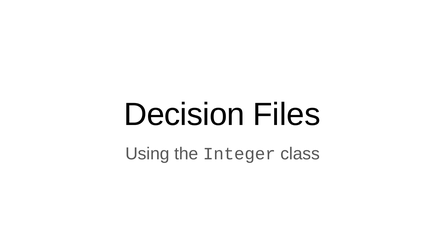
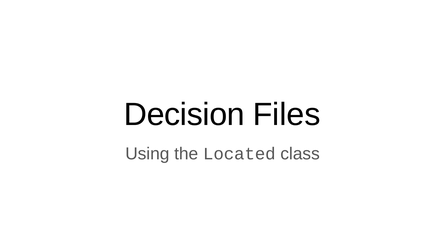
Integer: Integer -> Located
